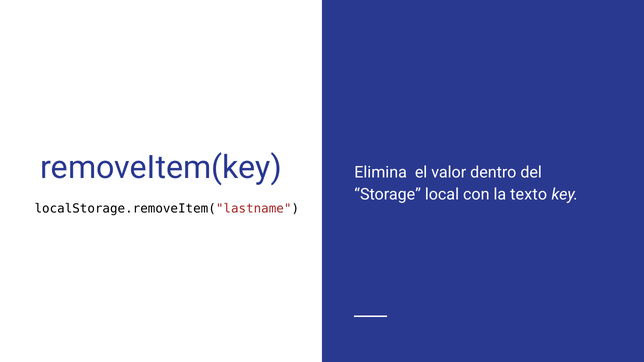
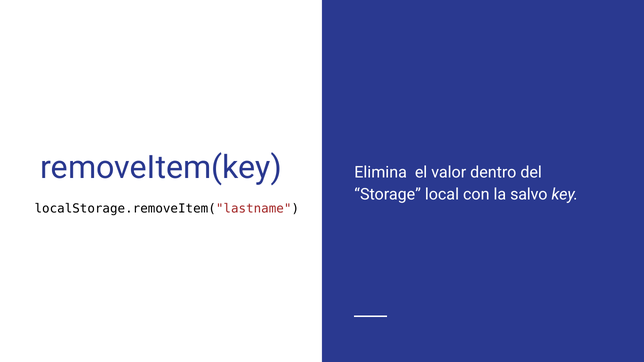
texto: texto -> salvo
